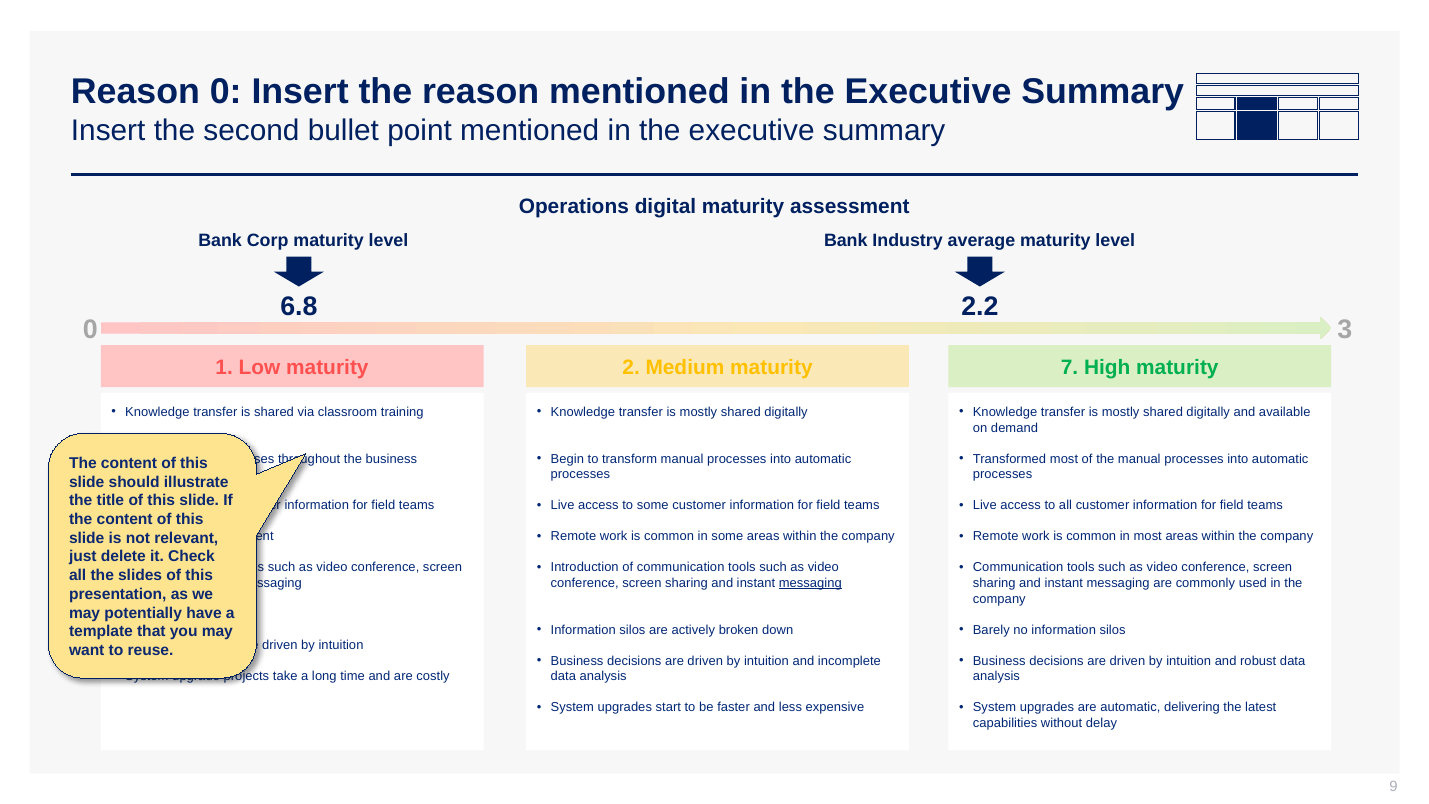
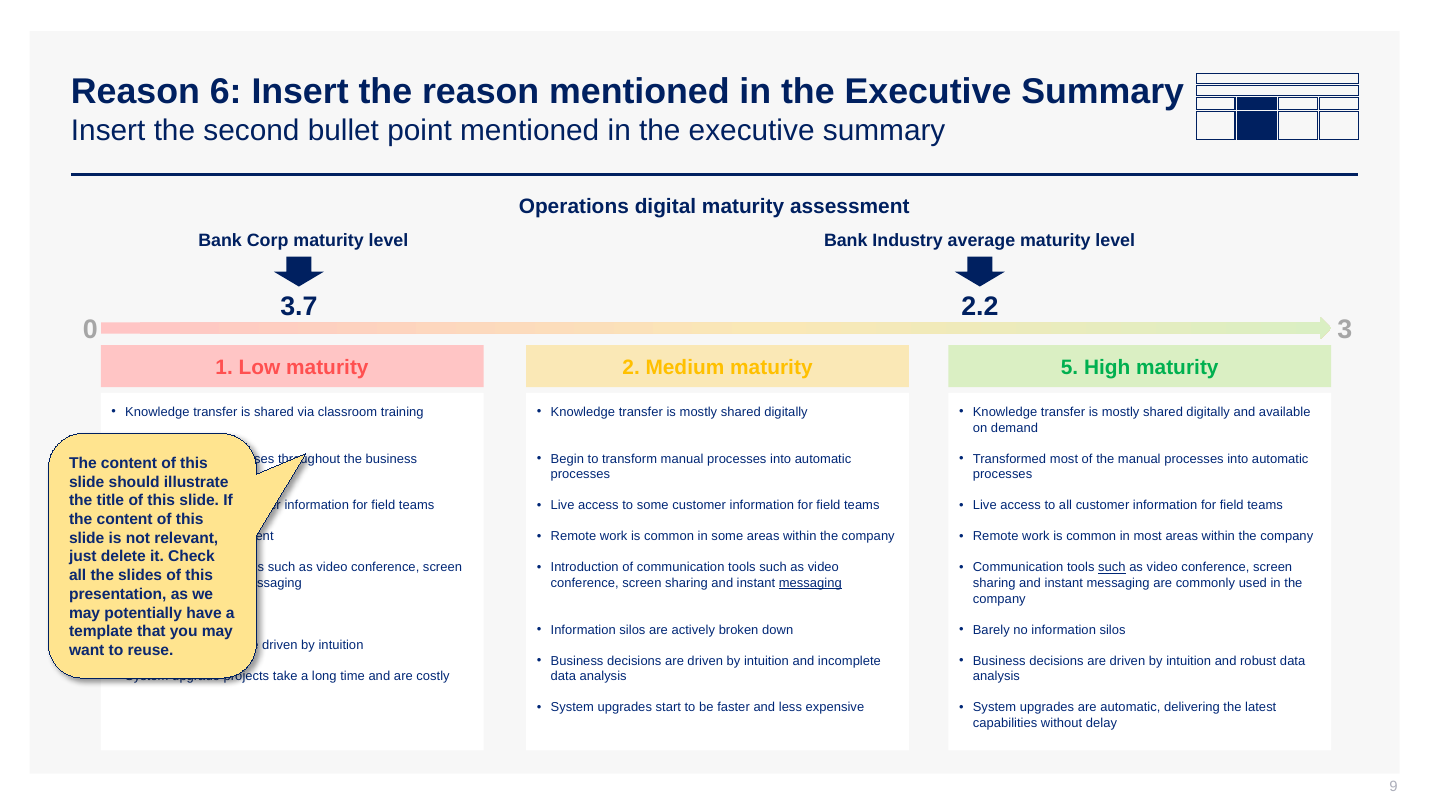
Reason 0: 0 -> 6
6.8: 6.8 -> 3.7
7: 7 -> 5
such at (1112, 568) underline: none -> present
